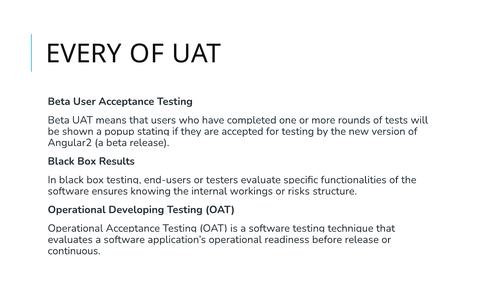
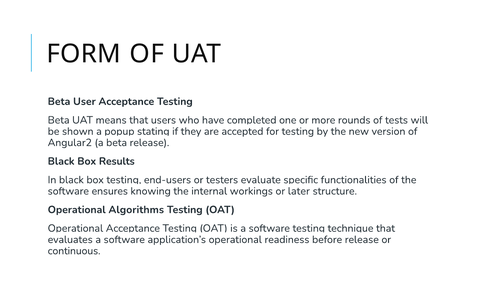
EVERY: EVERY -> FORM
risks: risks -> later
Developing: Developing -> Algorithms
